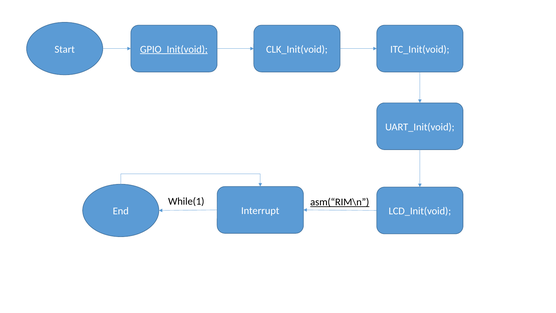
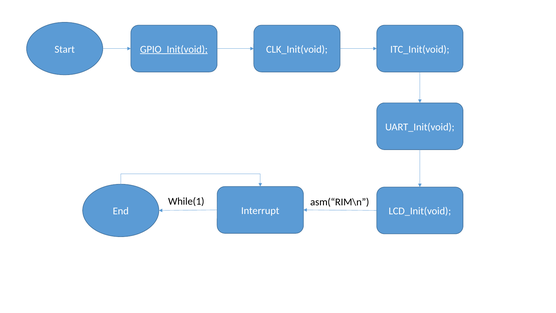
asm(“RIM\n underline: present -> none
